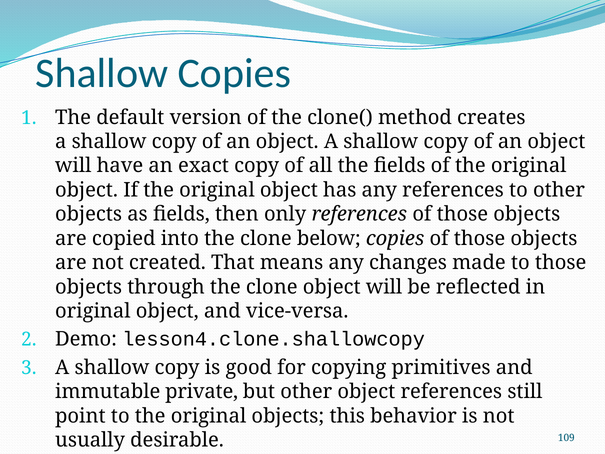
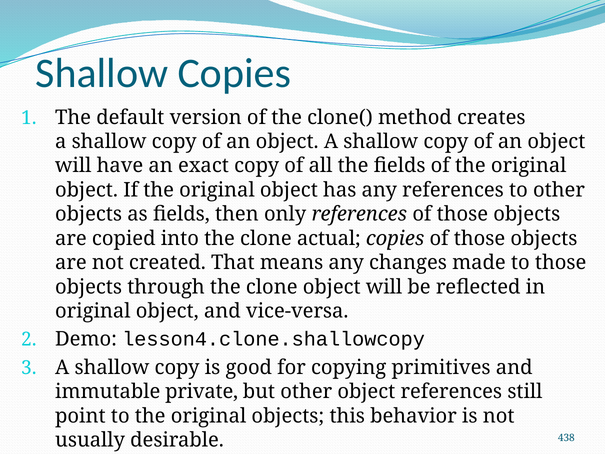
below: below -> actual
109: 109 -> 438
